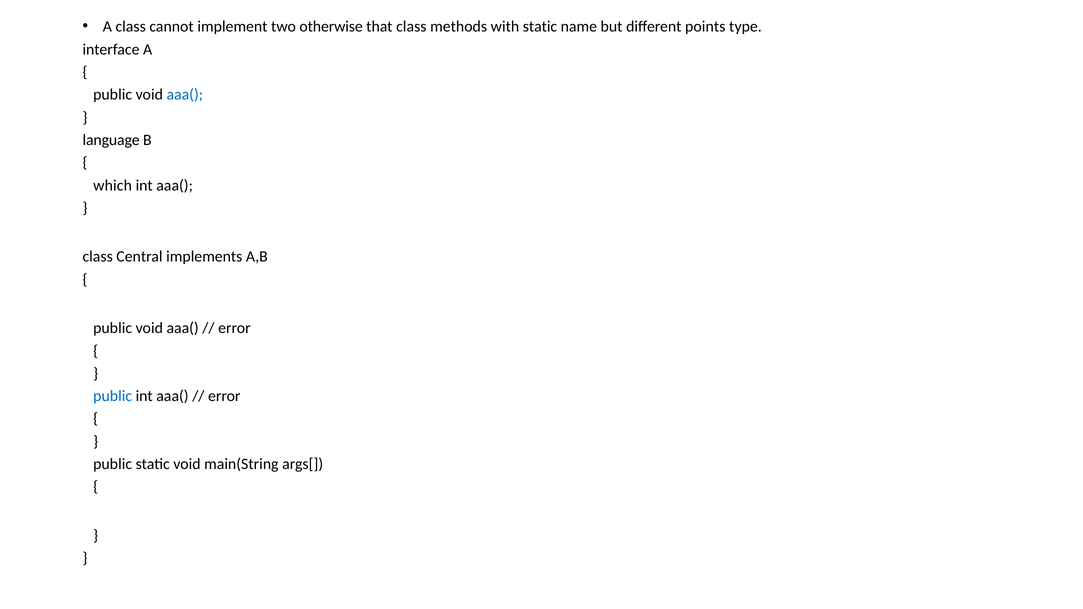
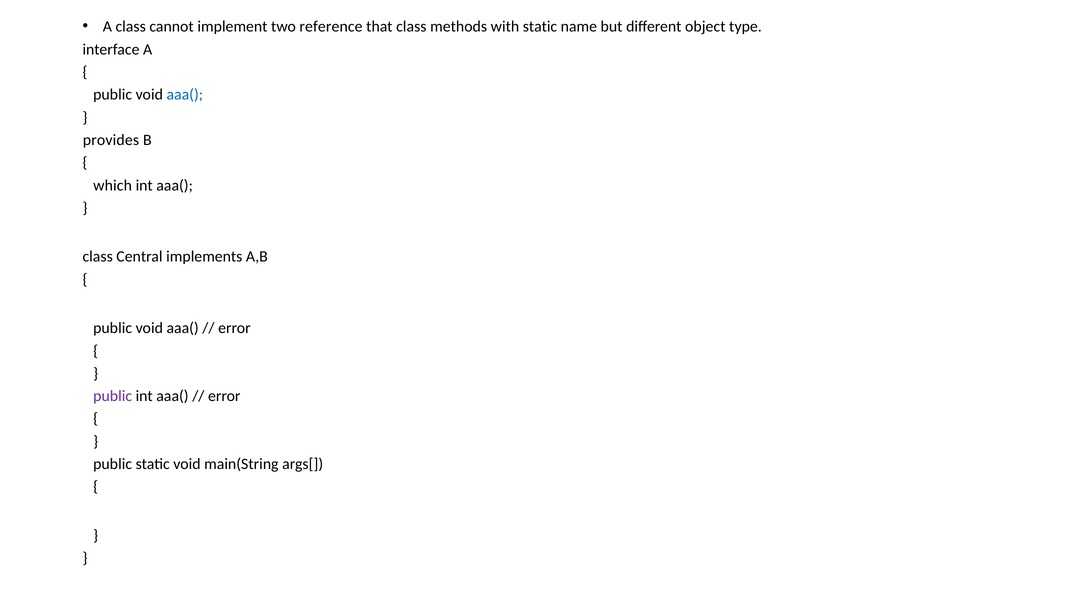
otherwise: otherwise -> reference
points: points -> object
language: language -> provides
public at (113, 396) colour: blue -> purple
